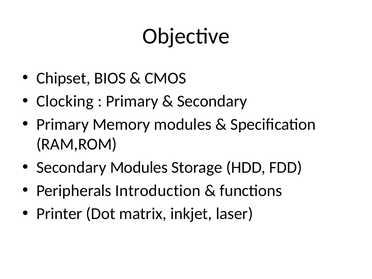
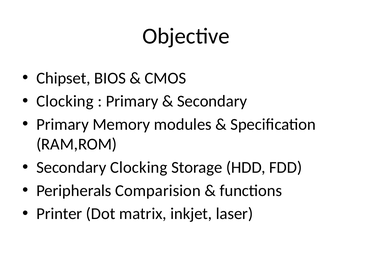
Secondary Modules: Modules -> Clocking
Introduction: Introduction -> Comparision
